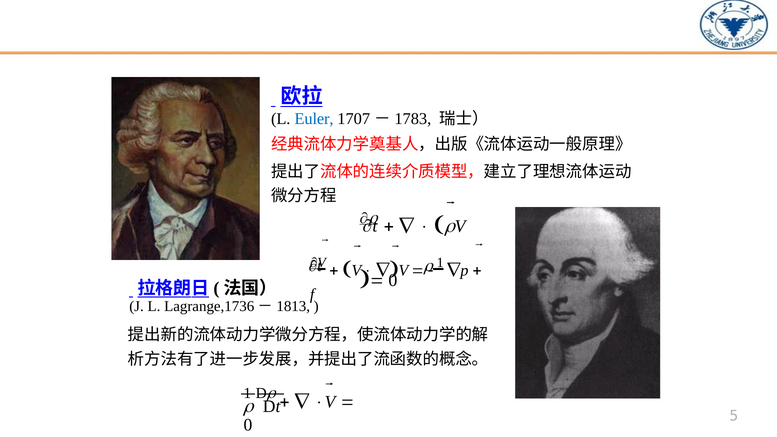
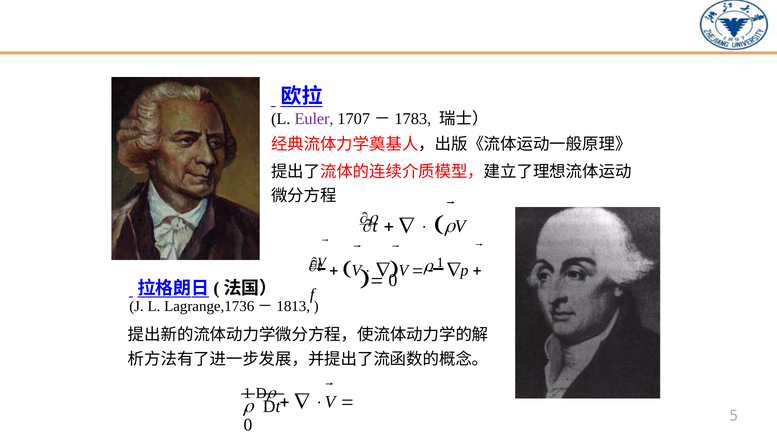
Euler colour: blue -> purple
